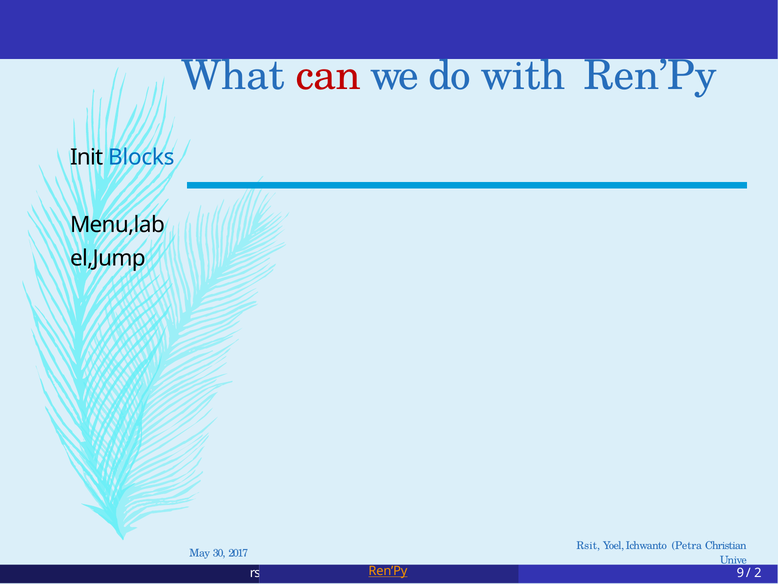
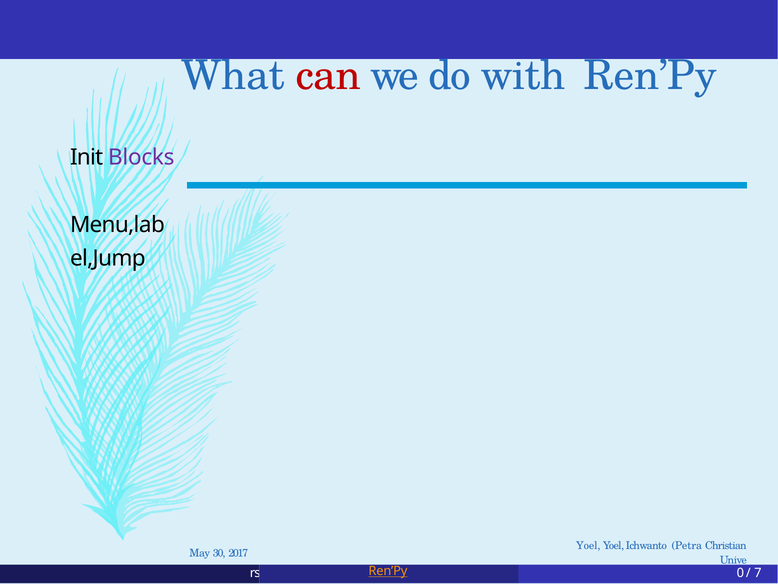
Blocks colour: blue -> purple
Rsit at (588, 546): Rsit -> Yoel
9: 9 -> 0
2: 2 -> 7
